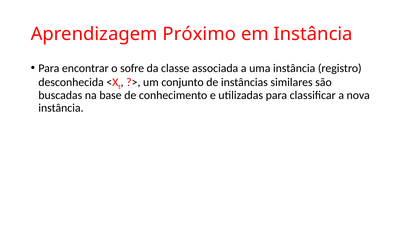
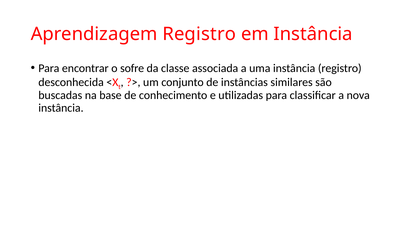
Aprendizagem Próximo: Próximo -> Registro
